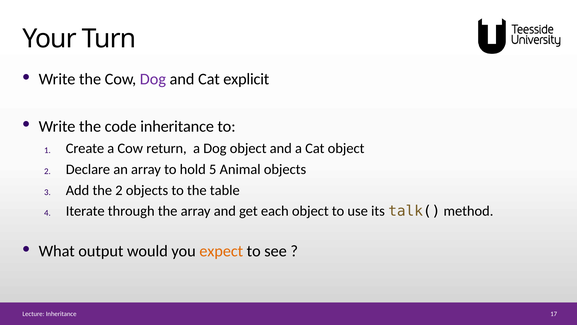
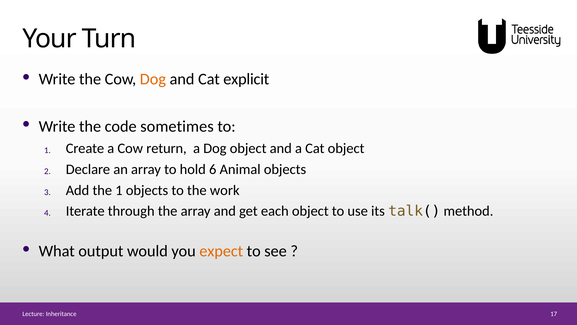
Dog at (153, 79) colour: purple -> orange
code inheritance: inheritance -> sometimes
5: 5 -> 6
the 2: 2 -> 1
table: table -> work
